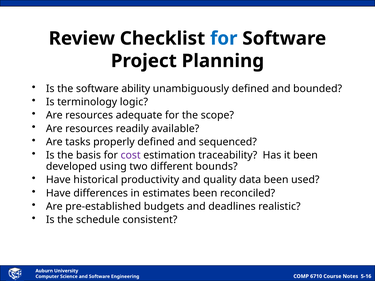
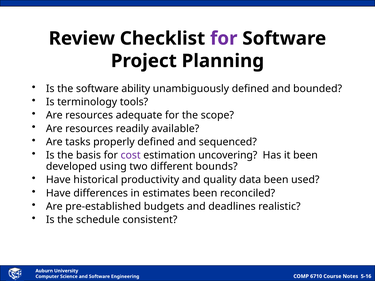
for at (224, 38) colour: blue -> purple
logic: logic -> tools
traceability: traceability -> uncovering
